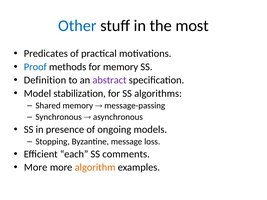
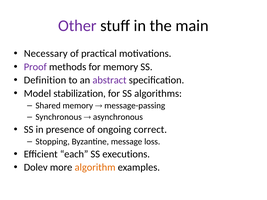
Other colour: blue -> purple
most: most -> main
Predicates: Predicates -> Necessary
Proof colour: blue -> purple
models: models -> correct
comments: comments -> executions
More at (36, 168): More -> Dolev
